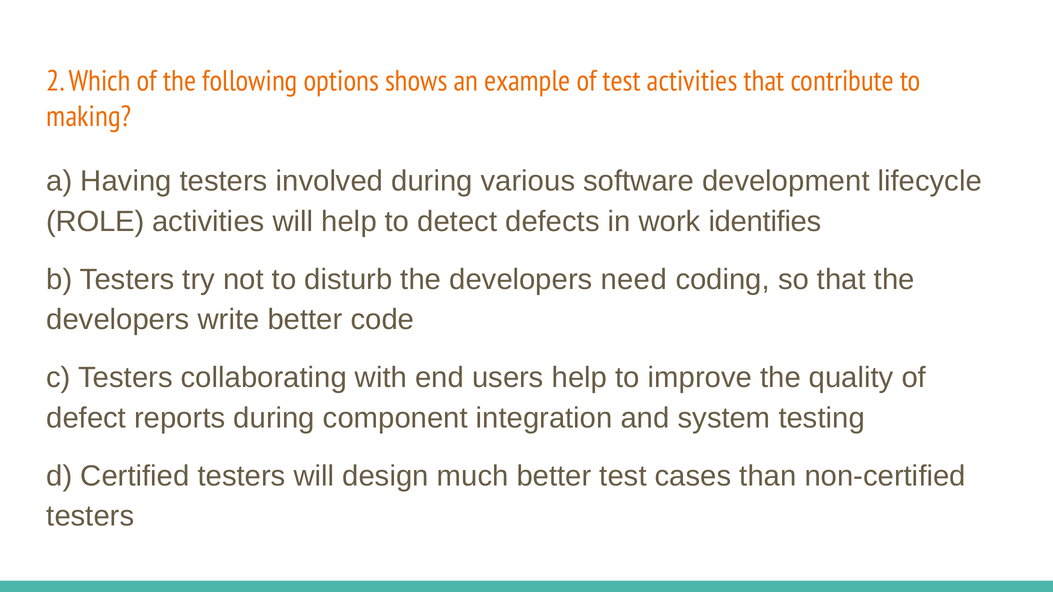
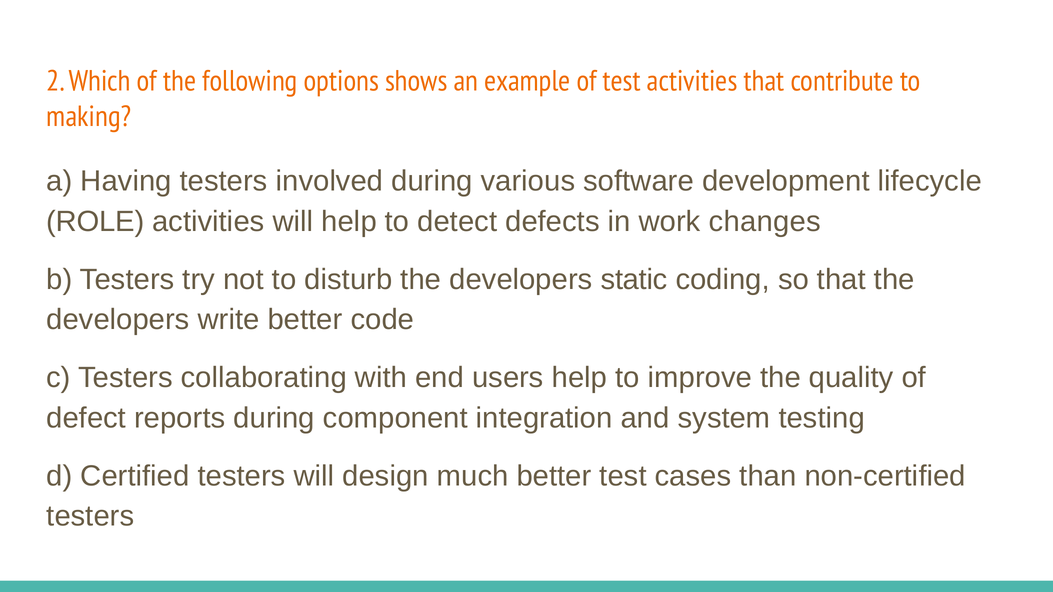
identifies: identifies -> changes
need: need -> static
